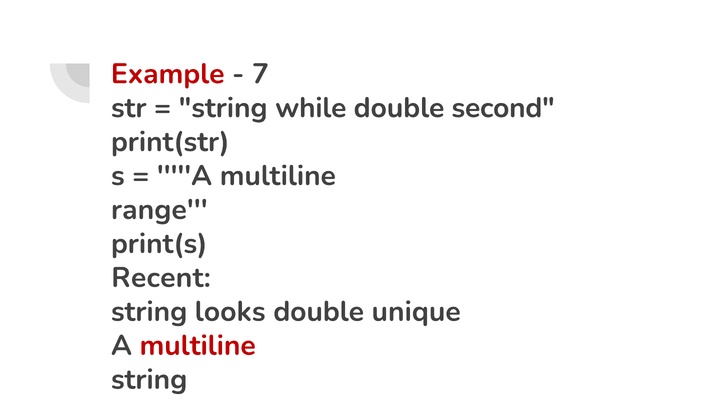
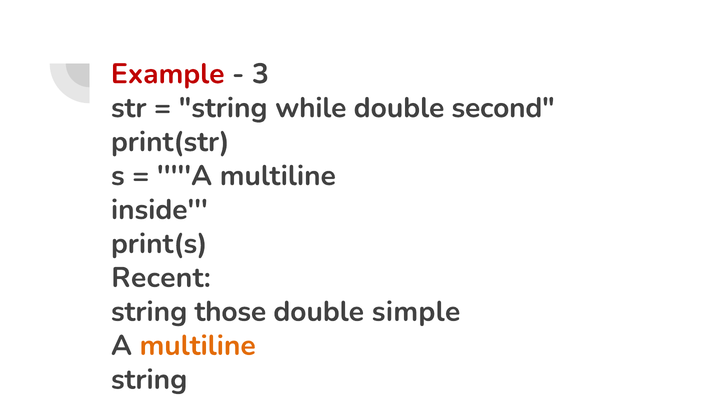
7: 7 -> 3
range: range -> inside
looks: looks -> those
unique: unique -> simple
multiline at (198, 345) colour: red -> orange
